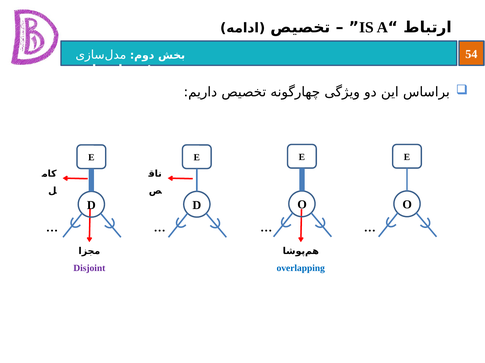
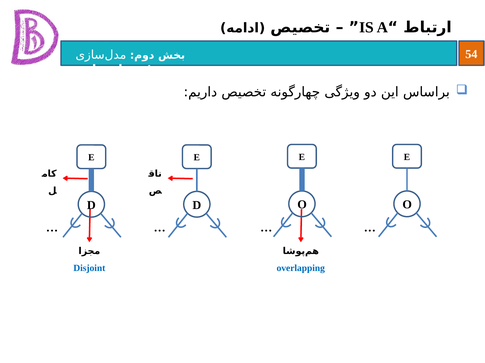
Disjoint colour: purple -> blue
